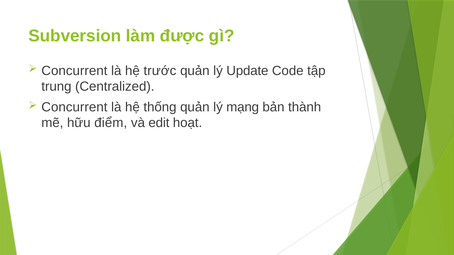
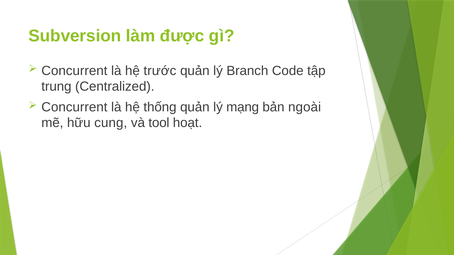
Update: Update -> Branch
thành: thành -> ngoài
điểm: điểm -> cung
edit: edit -> tool
